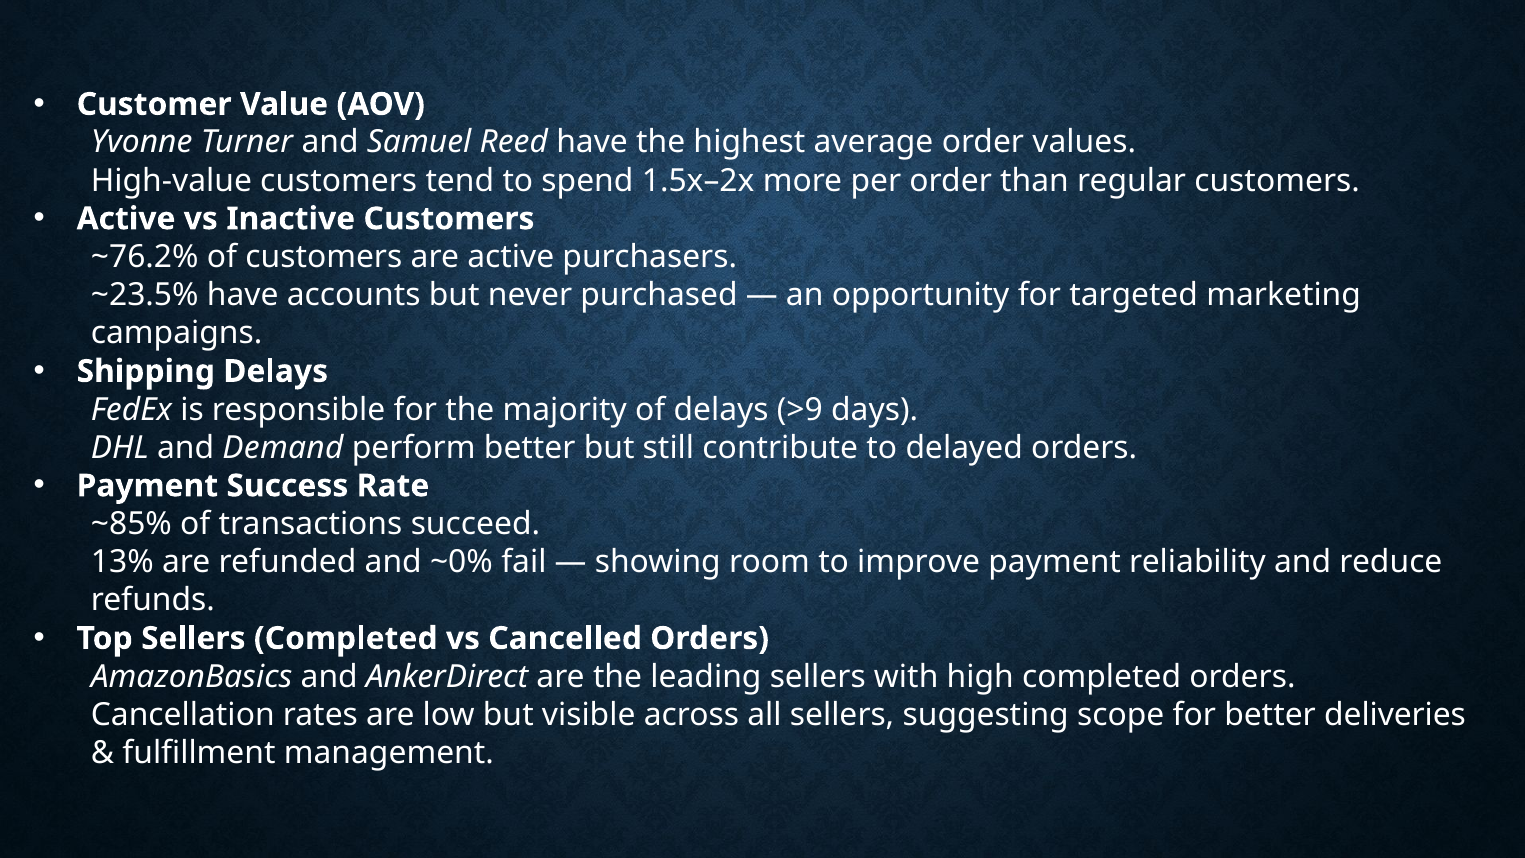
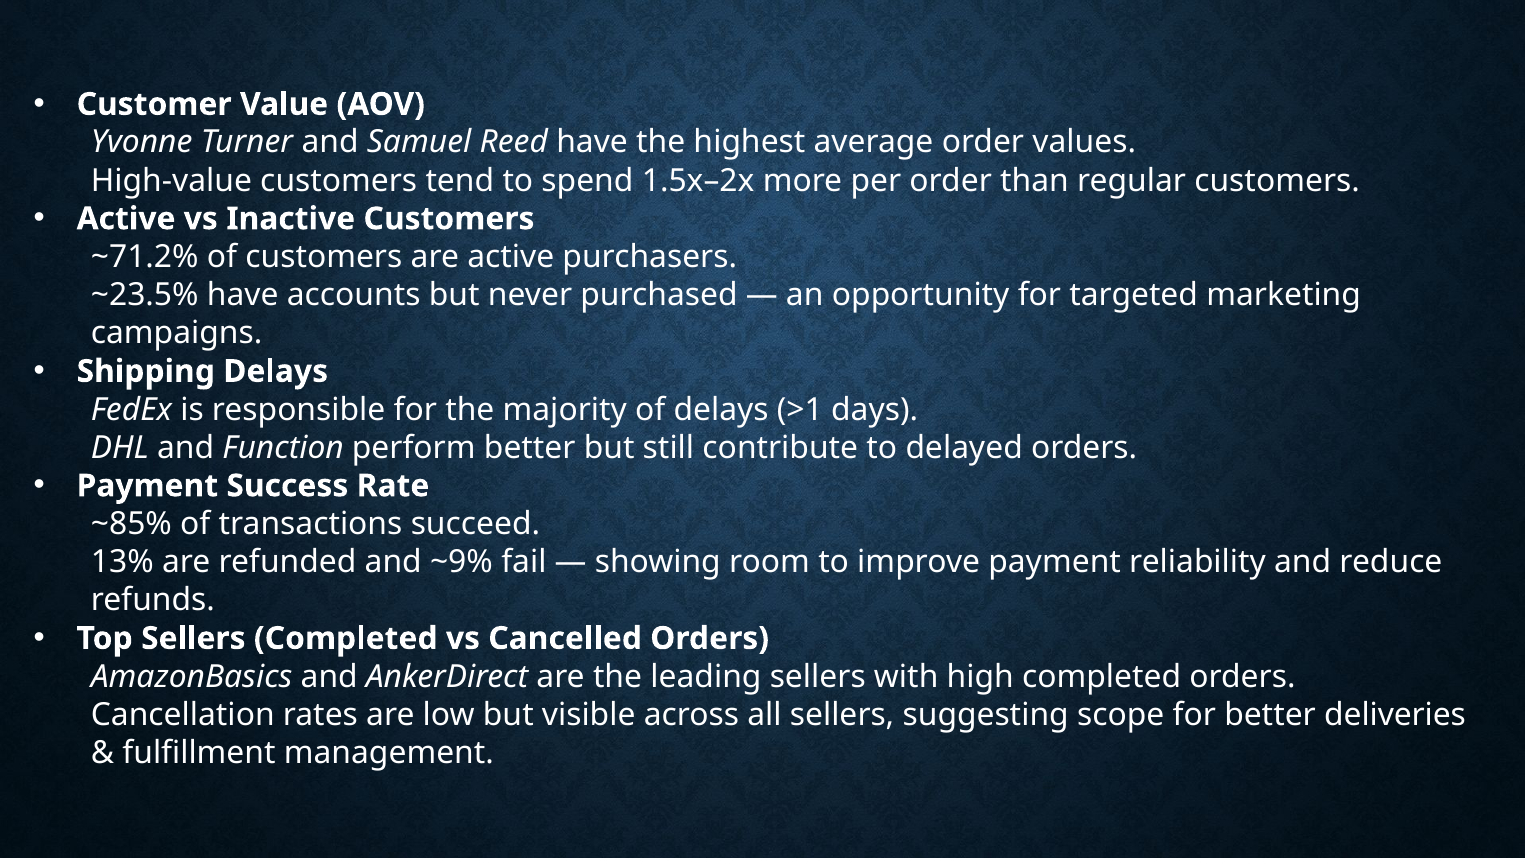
~76.2%: ~76.2% -> ~71.2%
>9: >9 -> >1
Demand: Demand -> Function
~0%: ~0% -> ~9%
